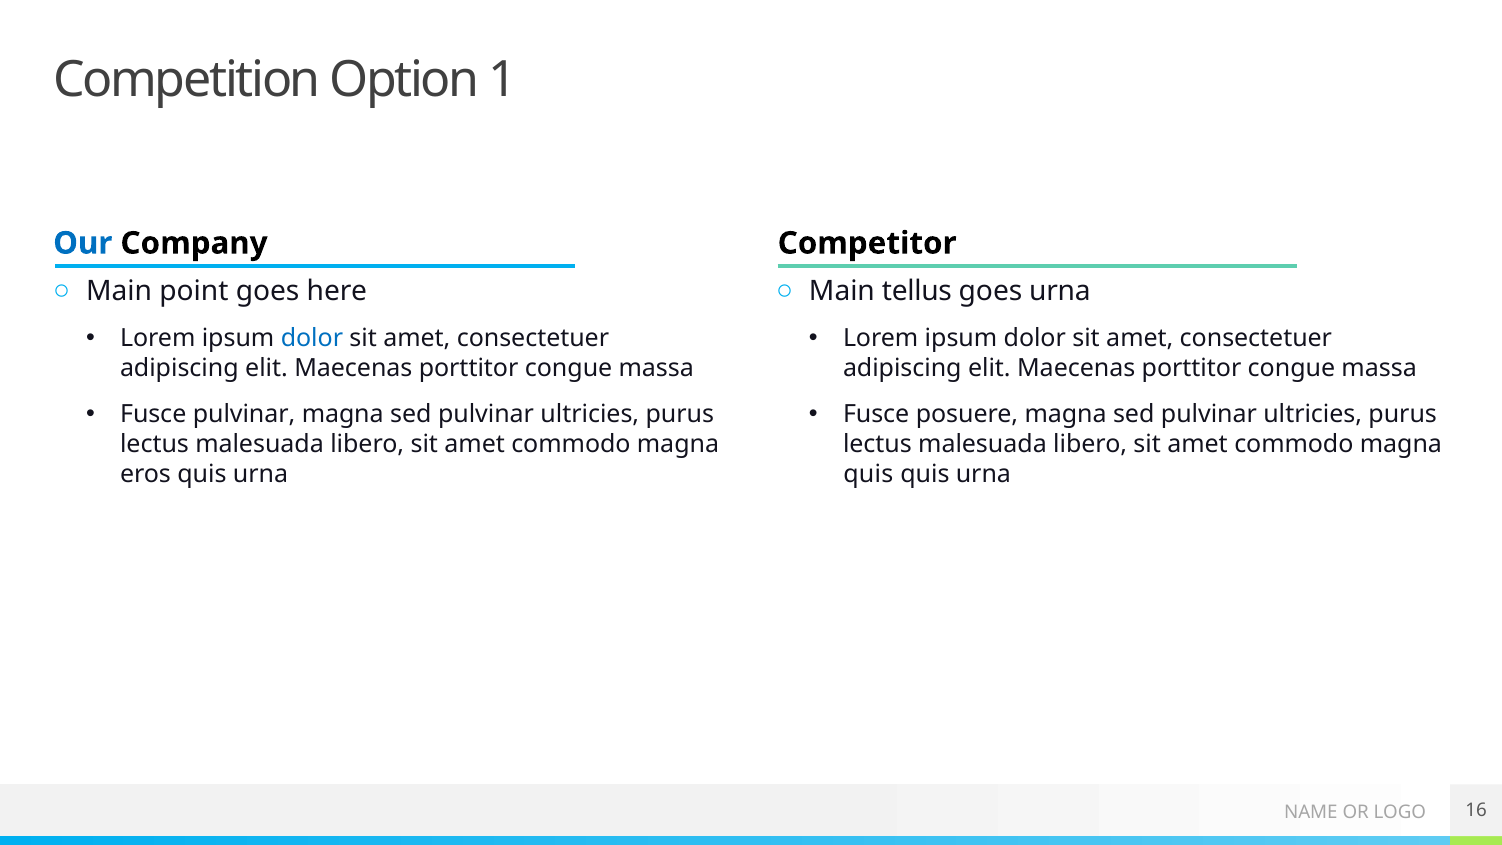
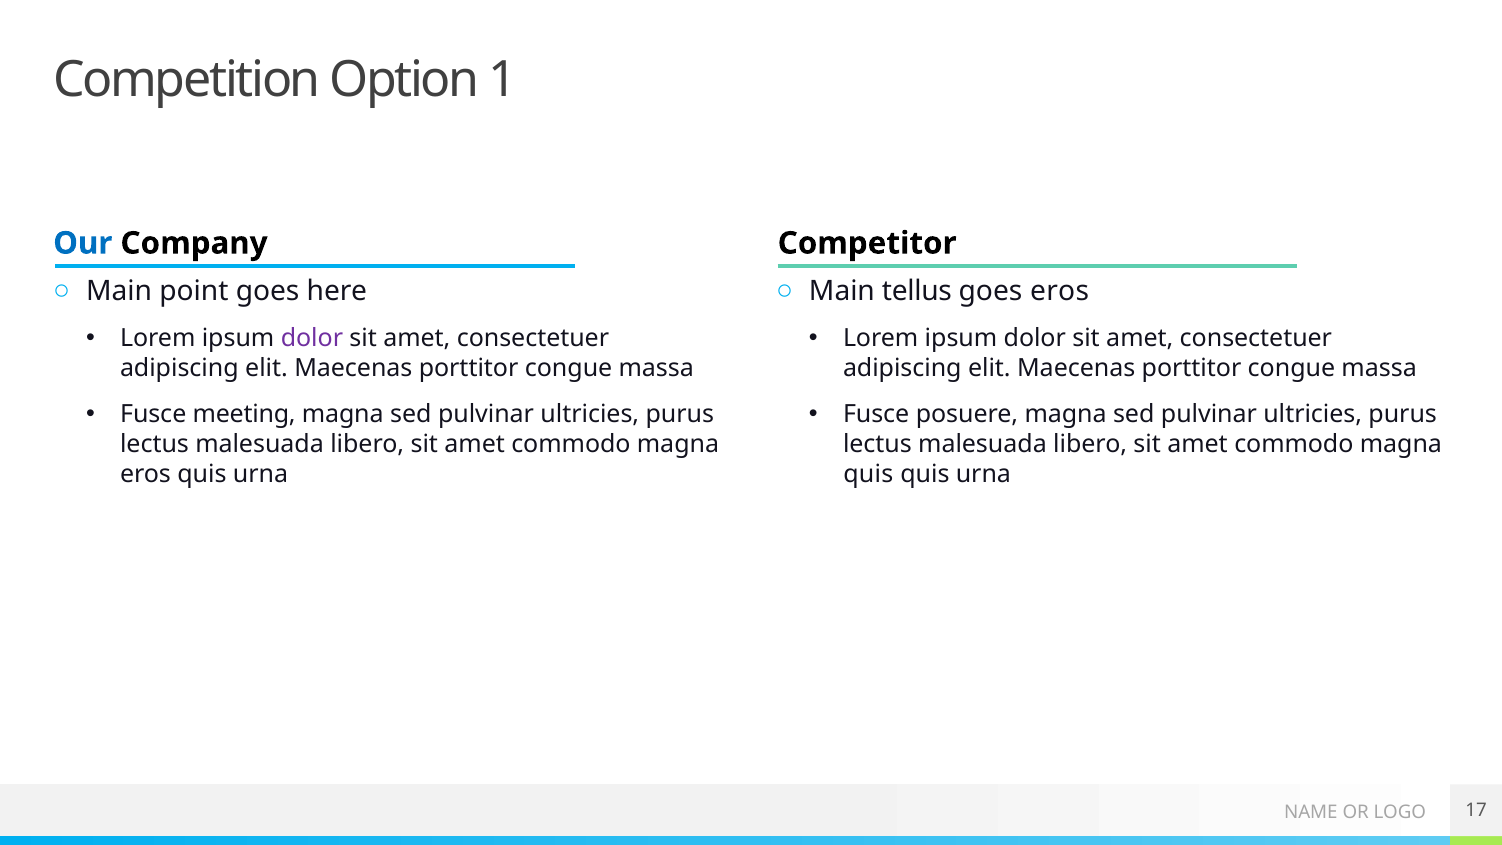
goes urna: urna -> eros
dolor at (312, 339) colour: blue -> purple
Fusce pulvinar: pulvinar -> meeting
16: 16 -> 17
